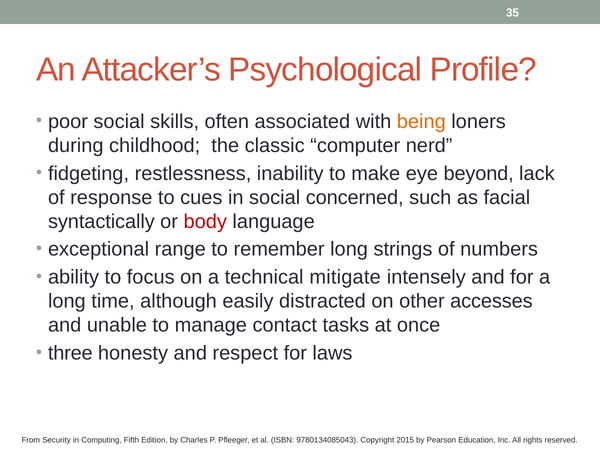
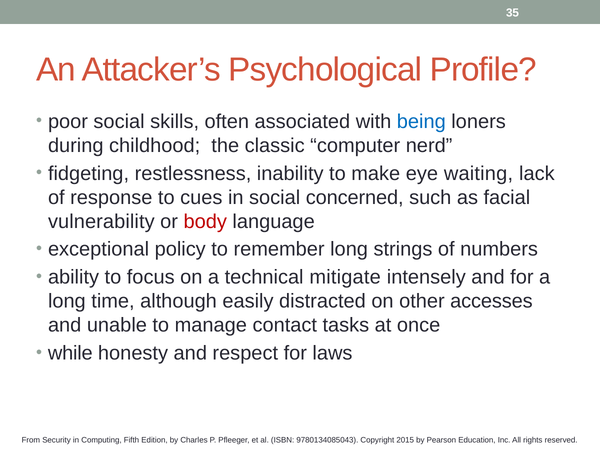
being colour: orange -> blue
beyond: beyond -> waiting
syntactically: syntactically -> vulnerability
range: range -> policy
three: three -> while
